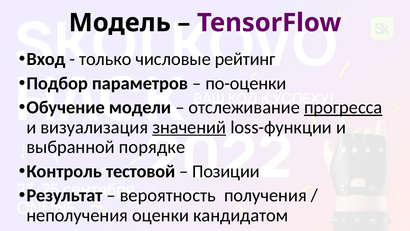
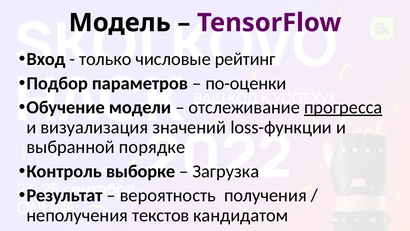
значений underline: present -> none
тестовой: тестовой -> выборке
Позиции: Позиции -> Загрузка
оценки: оценки -> текстов
